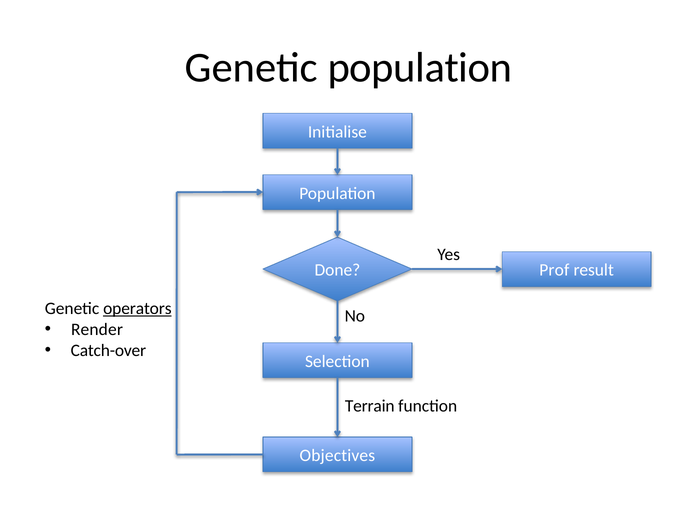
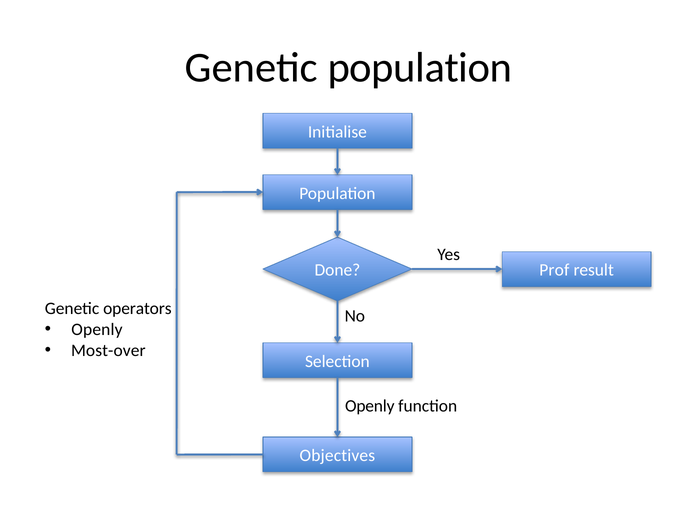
operators underline: present -> none
Render at (97, 329): Render -> Openly
Catch-over: Catch-over -> Most-over
Terrain at (370, 406): Terrain -> Openly
